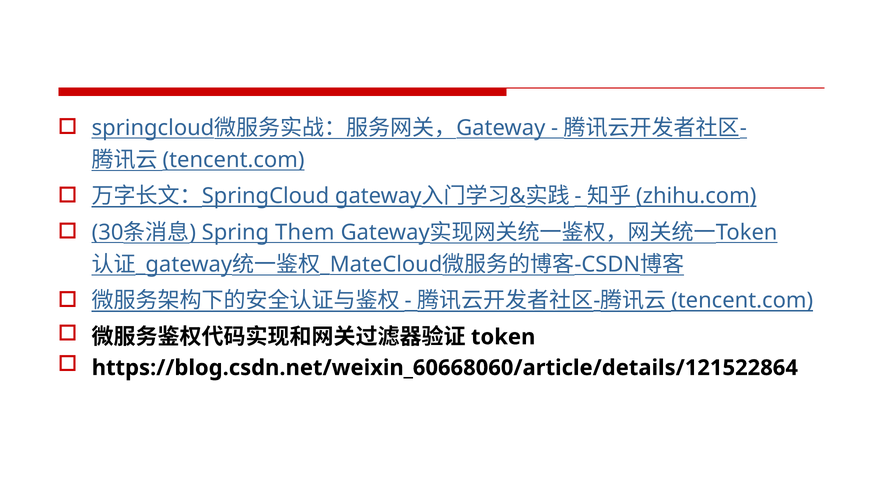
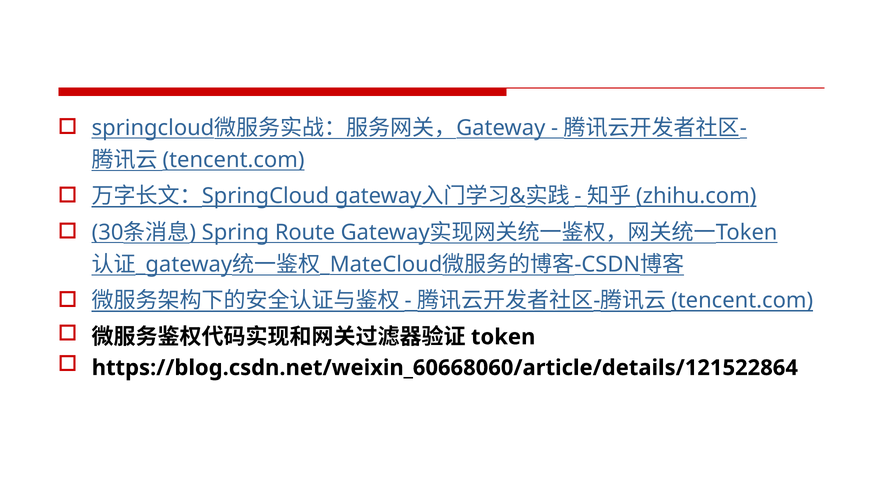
Them: Them -> Route
